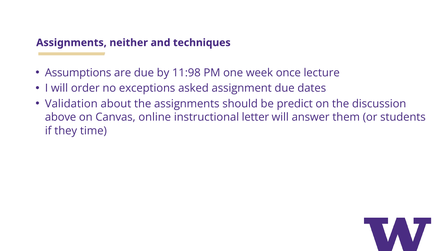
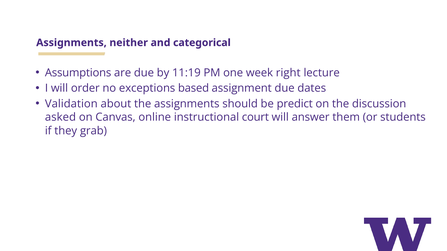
techniques: techniques -> categorical
11:98: 11:98 -> 11:19
once: once -> right
asked: asked -> based
above: above -> asked
letter: letter -> court
time: time -> grab
